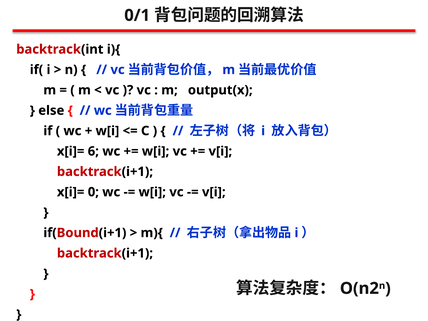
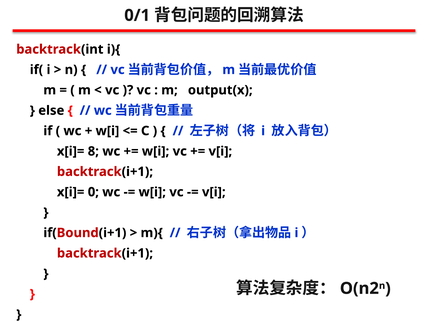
6: 6 -> 8
